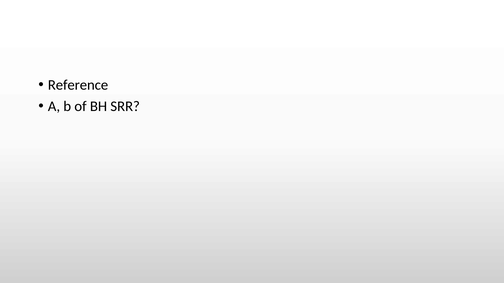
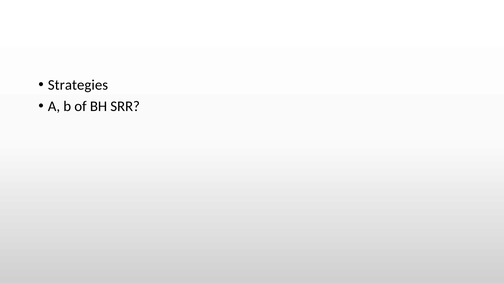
Reference: Reference -> Strategies
